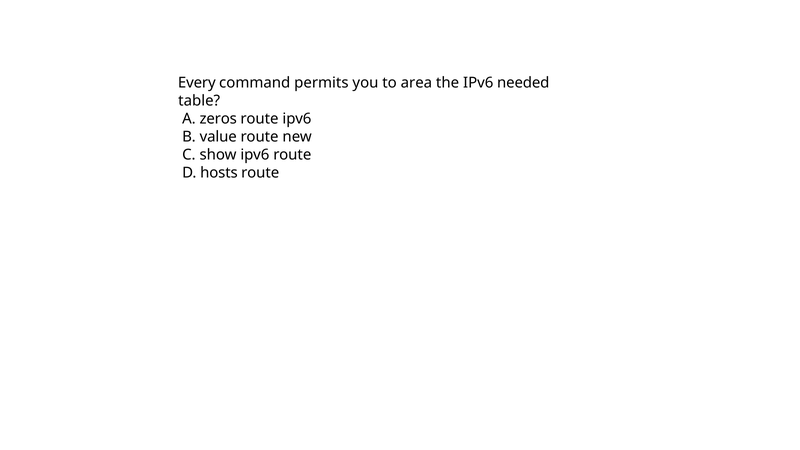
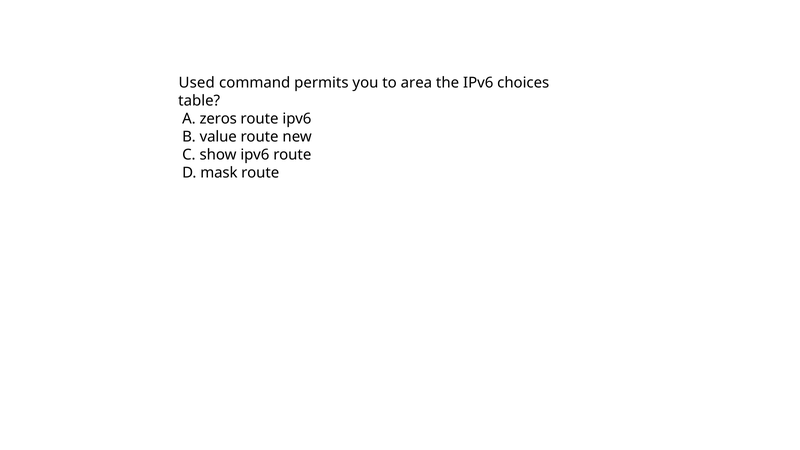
Every: Every -> Used
needed: needed -> choices
hosts: hosts -> mask
